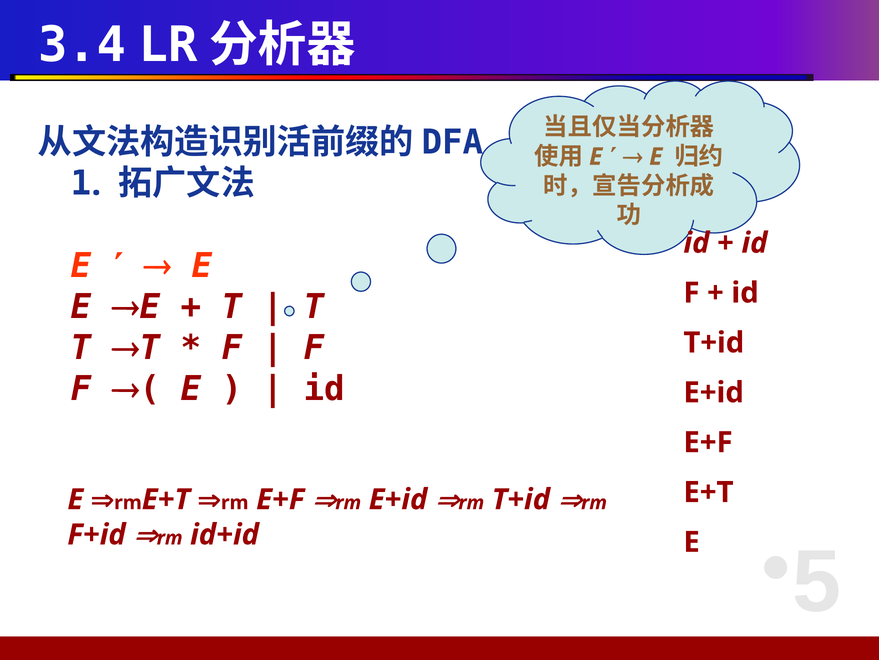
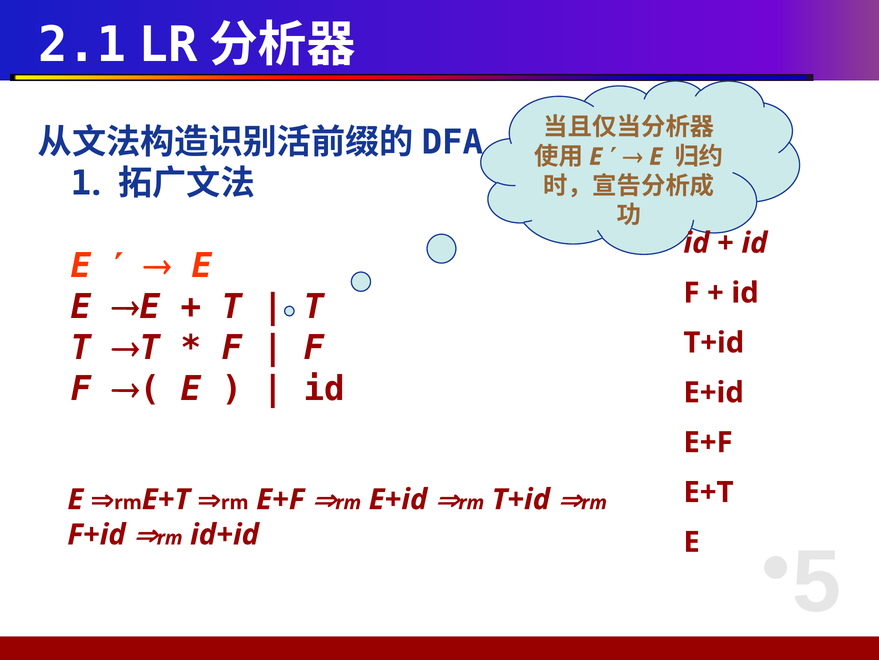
3.4: 3.4 -> 2.1
